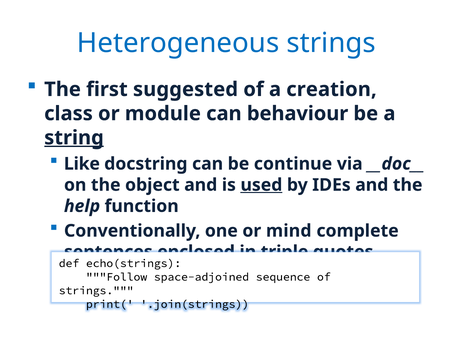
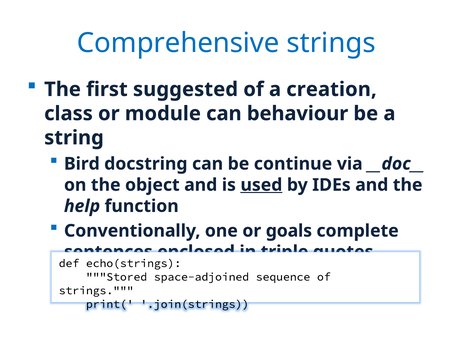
Heterogeneous: Heterogeneous -> Comprehensive
string underline: present -> none
Like: Like -> Bird
mind: mind -> goals
Follow: Follow -> Stored
